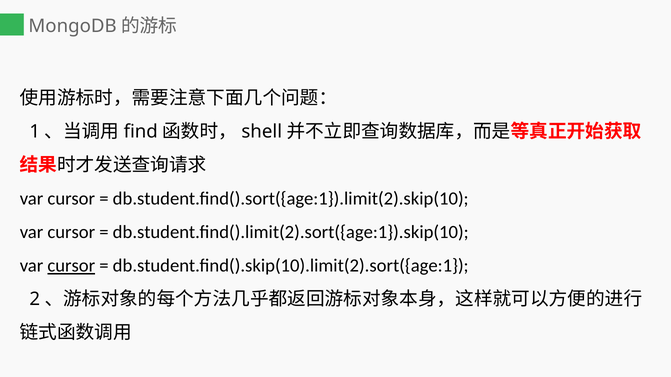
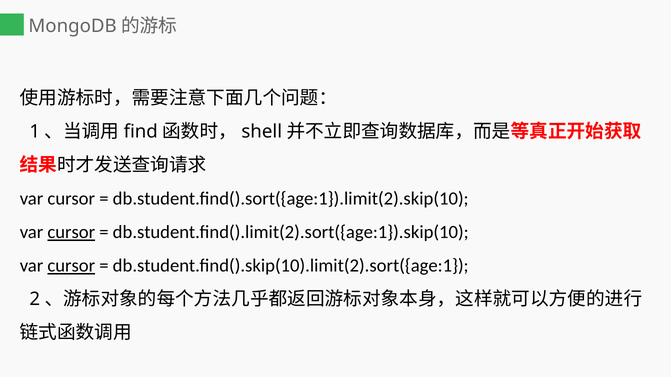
cursor at (71, 232) underline: none -> present
